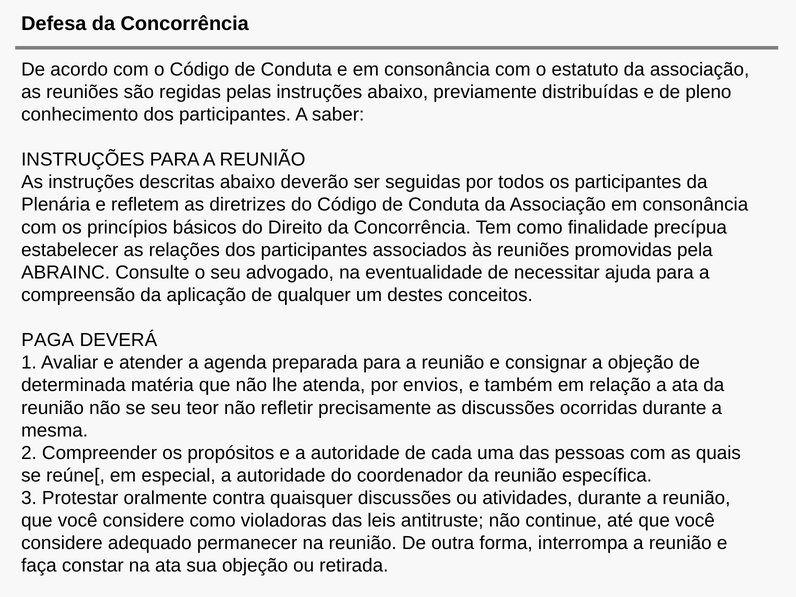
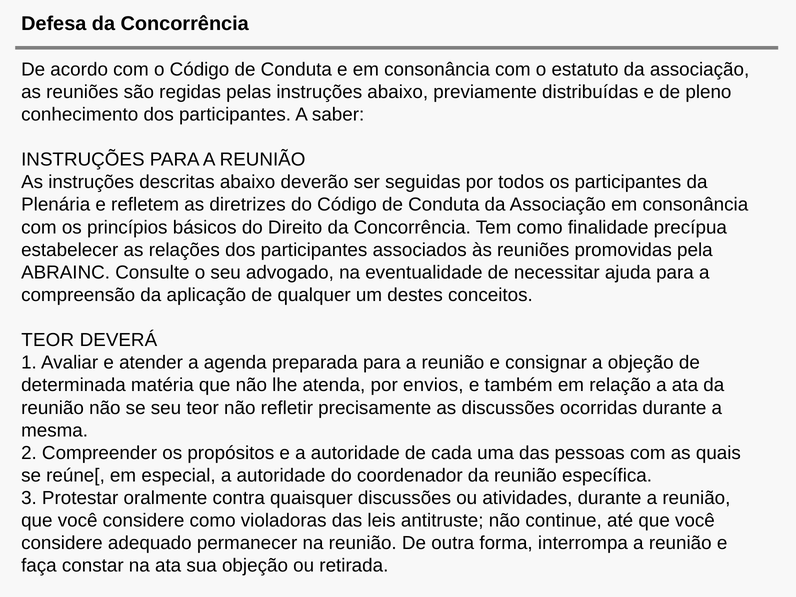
PAGA at (48, 340): PAGA -> TEOR
